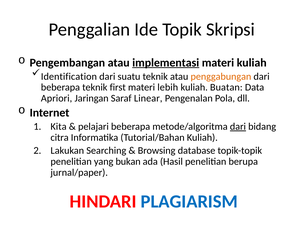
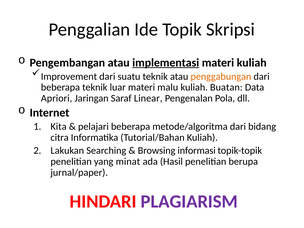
Identification: Identification -> Improvement
first: first -> luar
lebih: lebih -> malu
dari at (238, 127) underline: present -> none
database: database -> informasi
bukan: bukan -> minat
PLAGIARISM colour: blue -> purple
